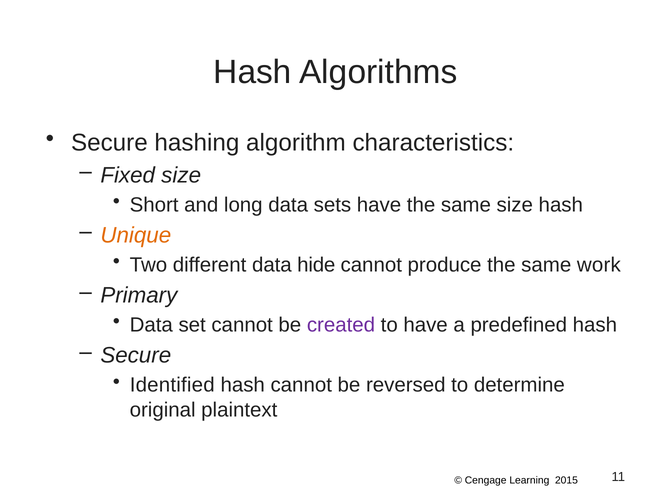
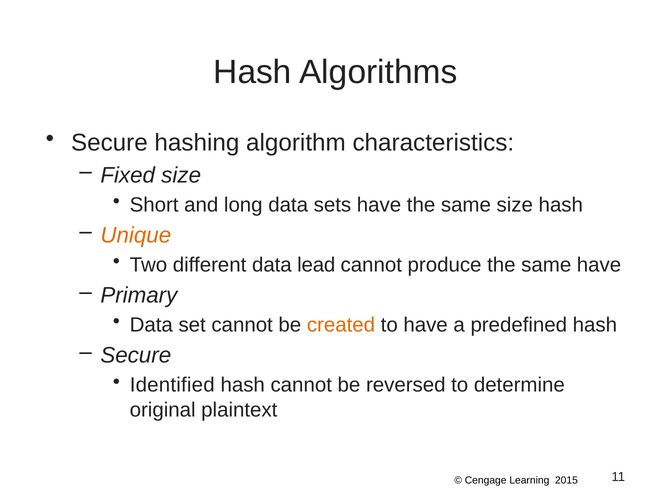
hide: hide -> lead
same work: work -> have
created colour: purple -> orange
